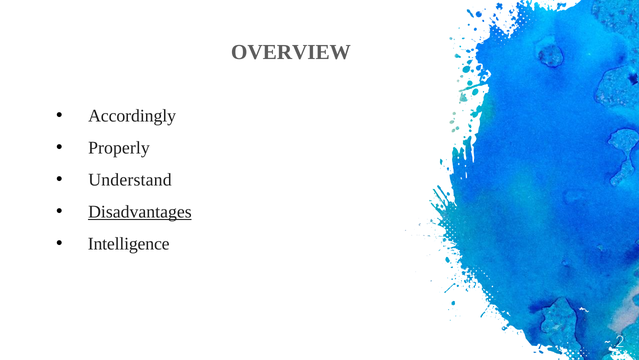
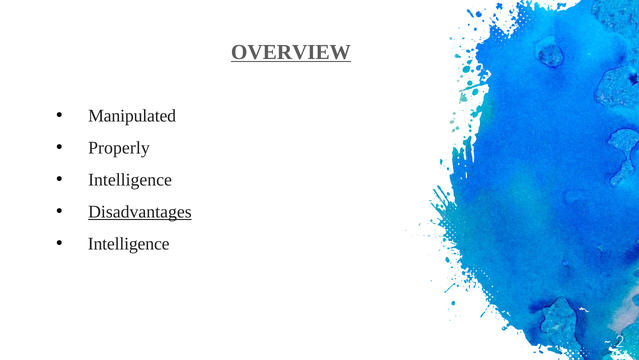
OVERVIEW underline: none -> present
Accordingly: Accordingly -> Manipulated
Understand at (130, 179): Understand -> Intelligence
